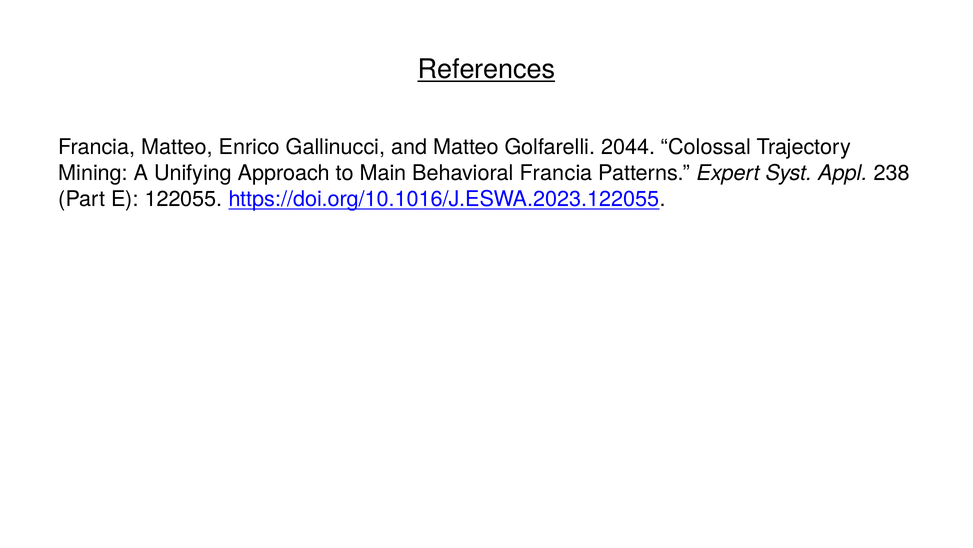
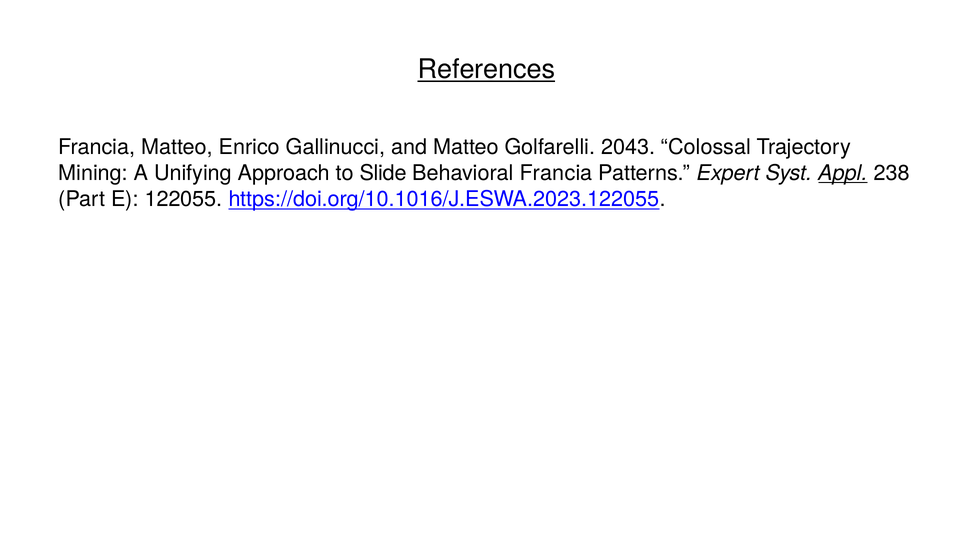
2044: 2044 -> 2043
Main: Main -> Slide
Appl underline: none -> present
